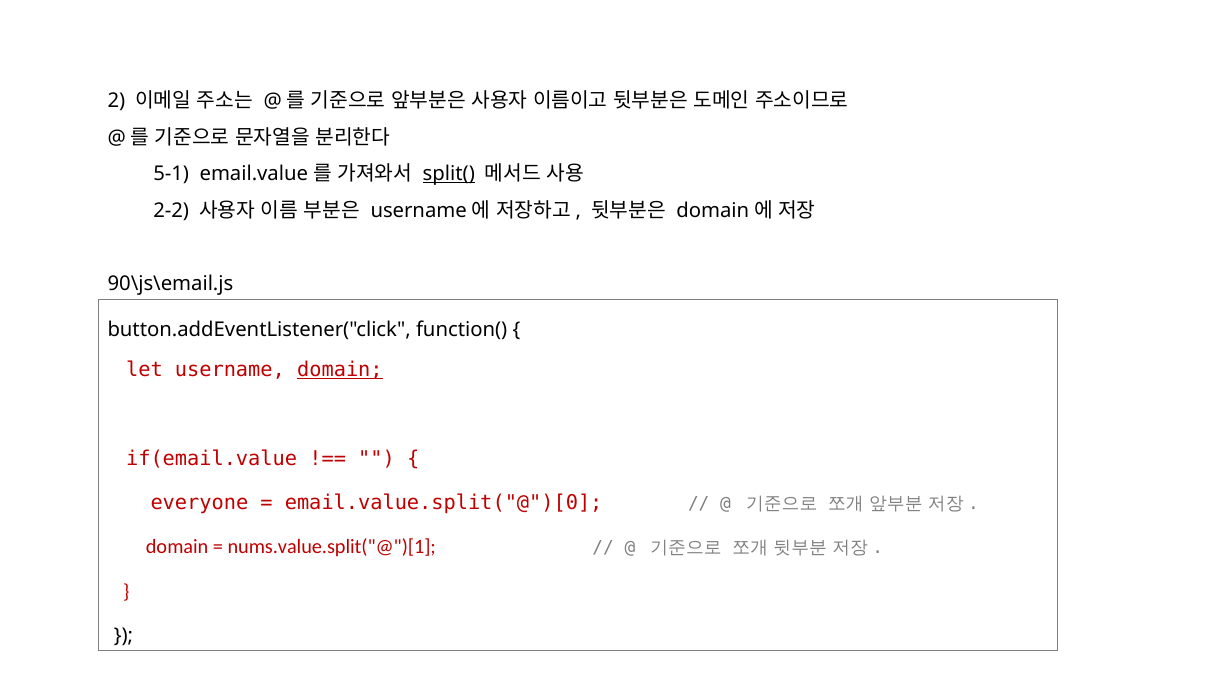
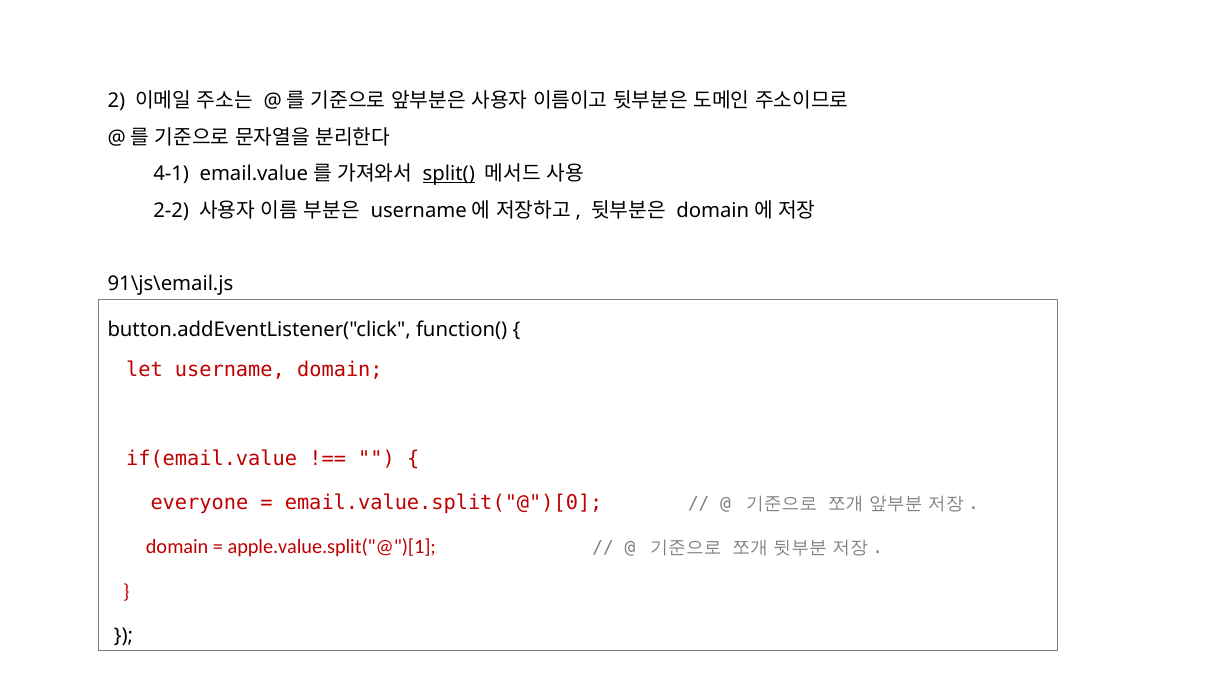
5-1: 5-1 -> 4-1
90\js\email.js: 90\js\email.js -> 91\js\email.js
domain at (340, 370) underline: present -> none
nums.value.split("@")[1: nums.value.split("@")[1 -> apple.value.split("@")[1
